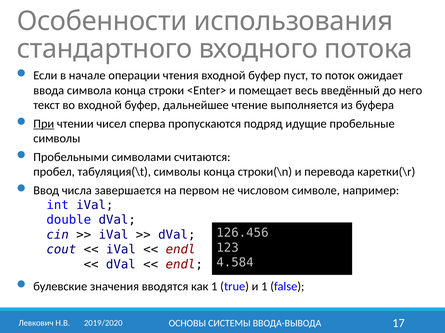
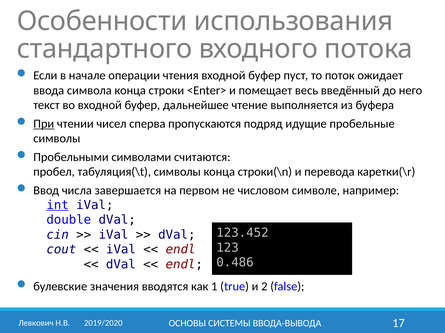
int underline: none -> present
126.456: 126.456 -> 123.452
4.584: 4.584 -> 0.486
и 1: 1 -> 2
